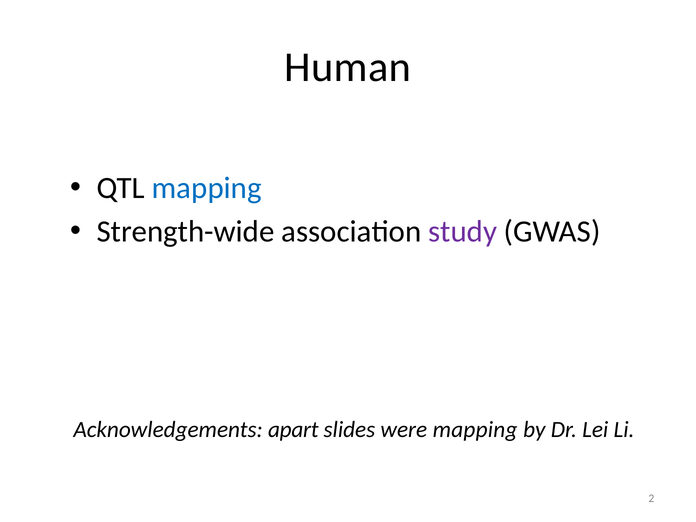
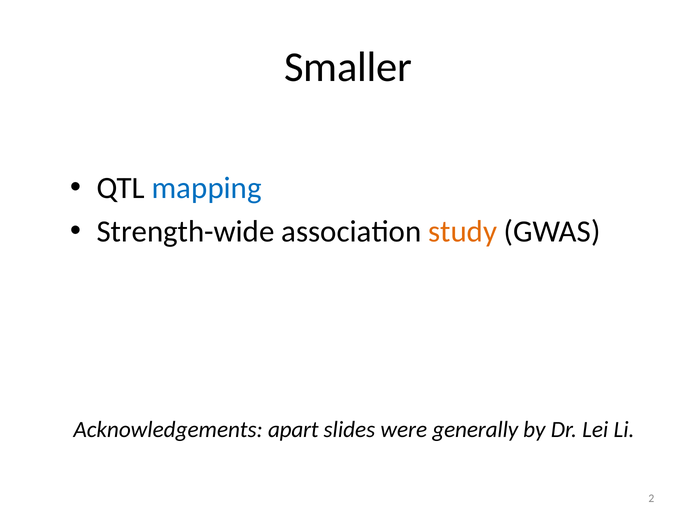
Human: Human -> Smaller
study colour: purple -> orange
were mapping: mapping -> generally
